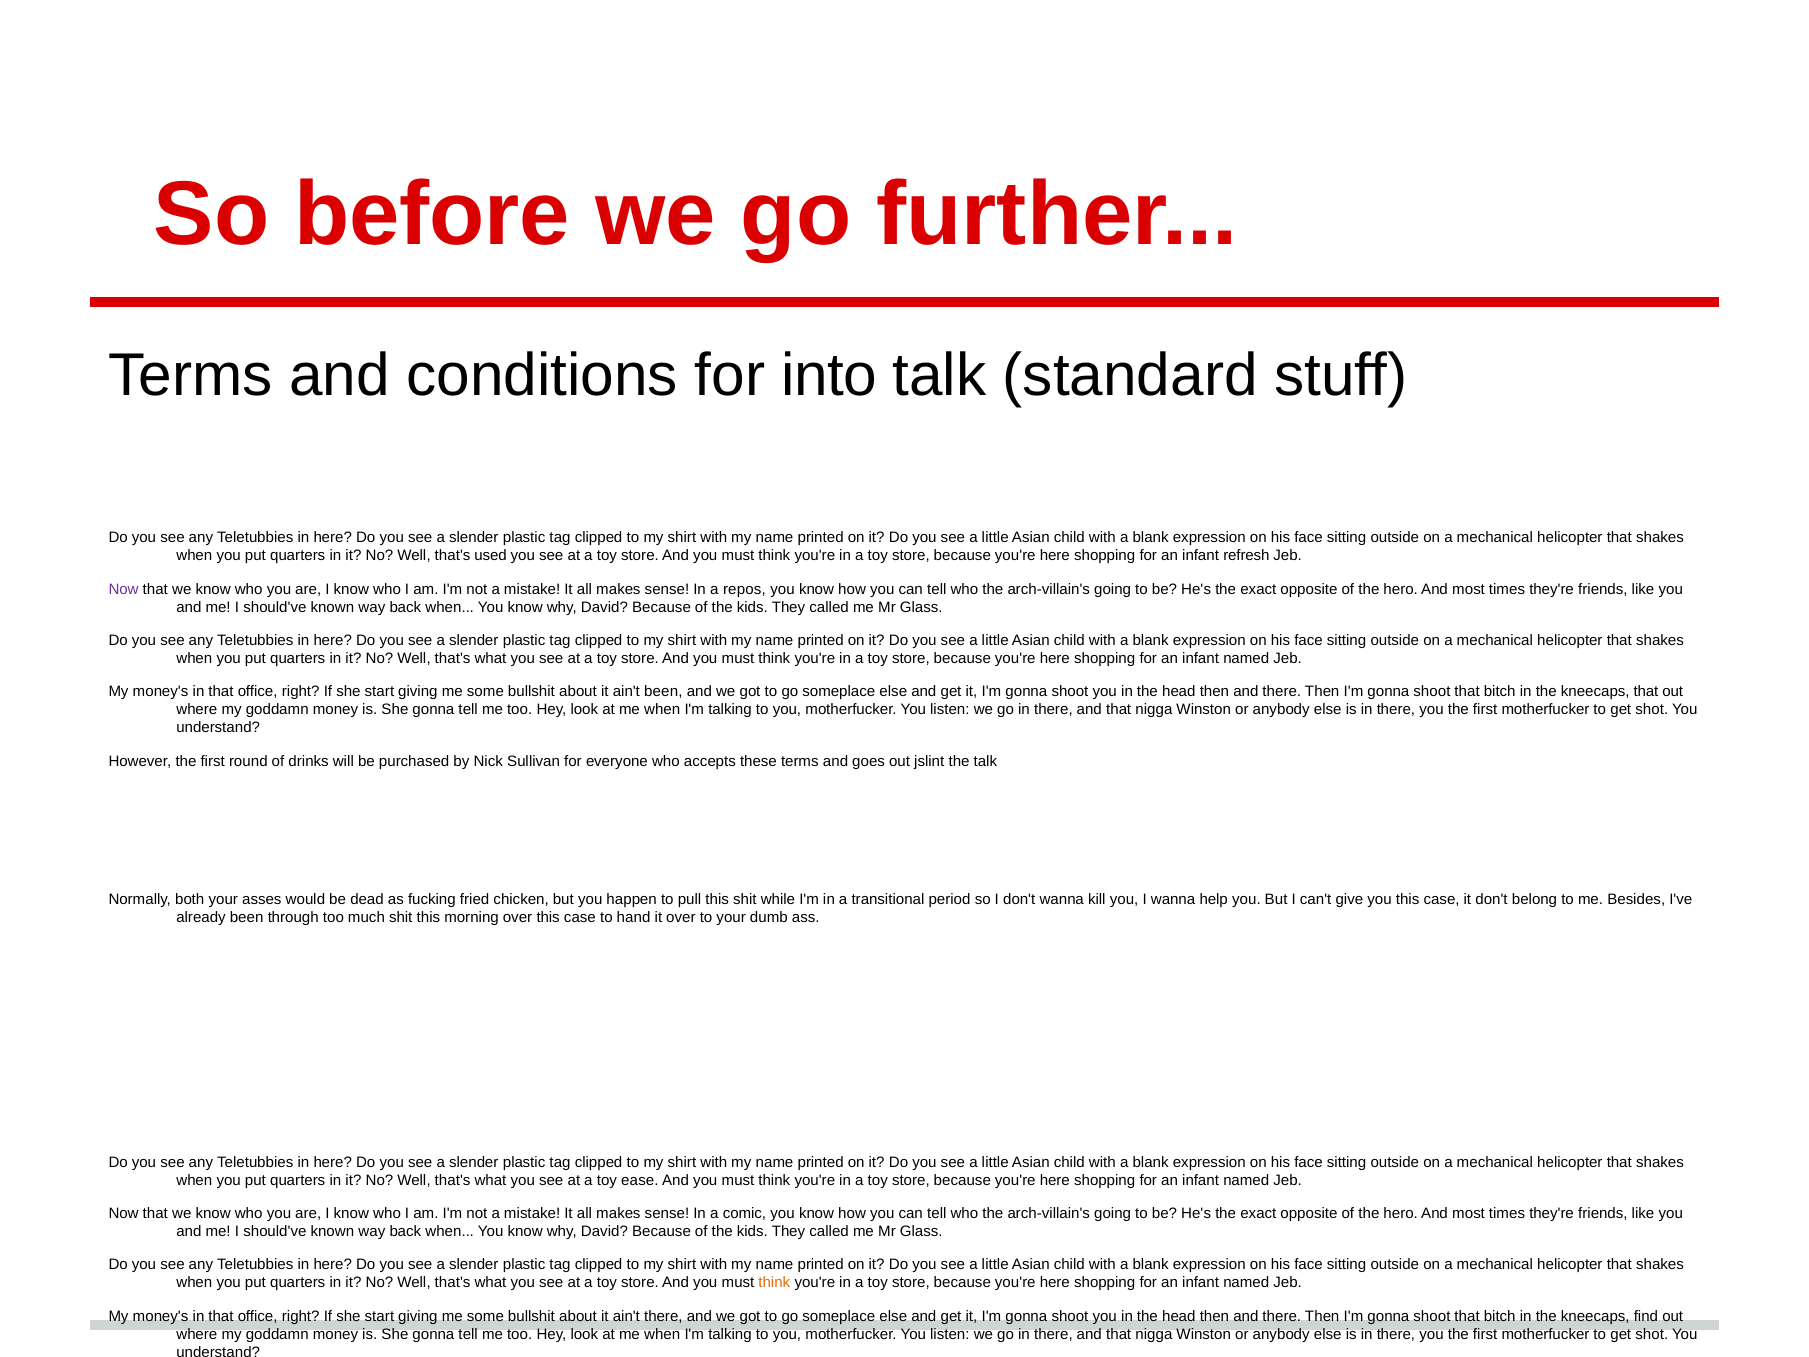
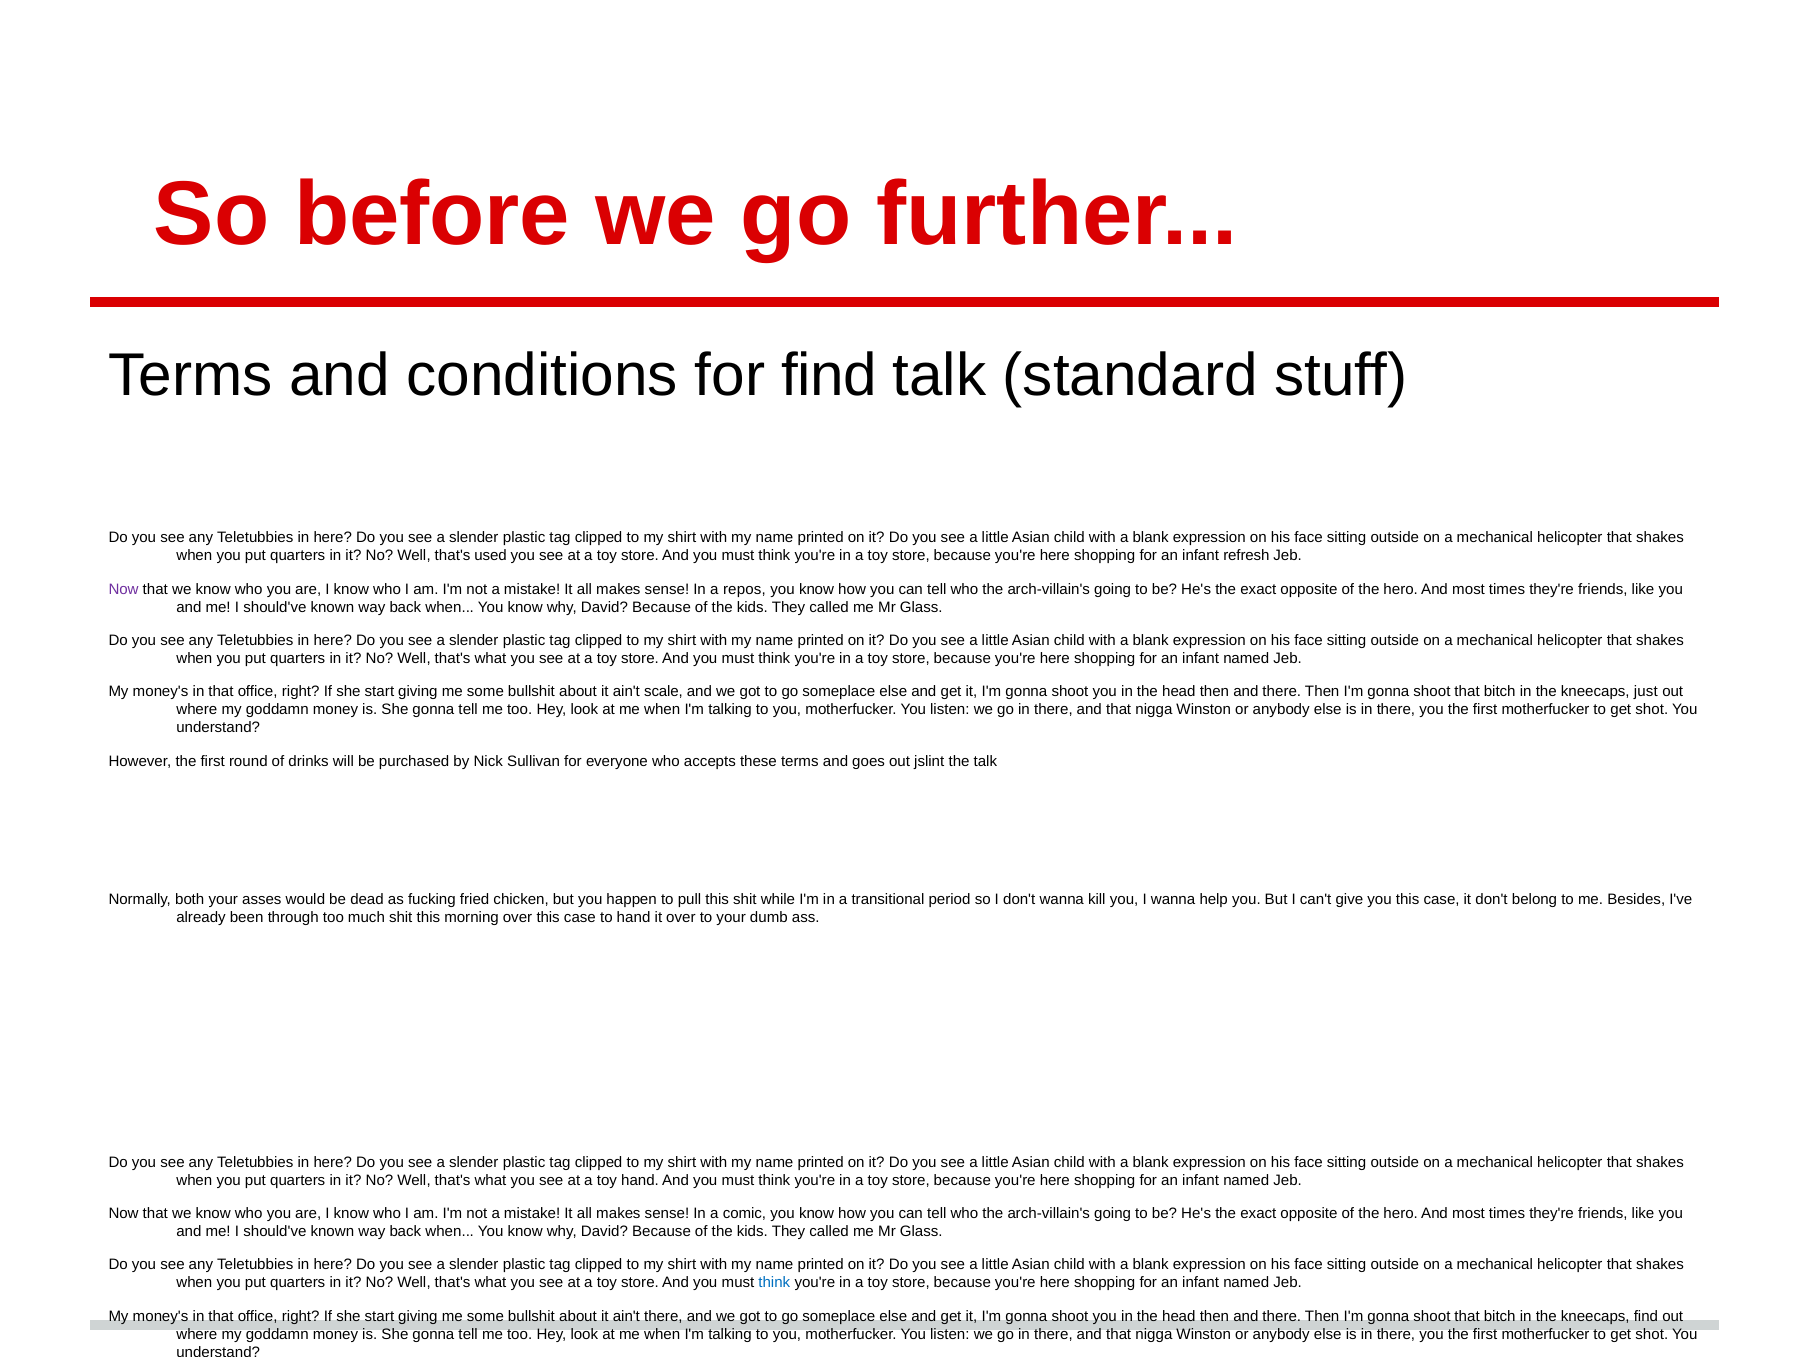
for into: into -> find
ain't been: been -> scale
kneecaps that: that -> just
toy ease: ease -> hand
think at (774, 1283) colour: orange -> blue
